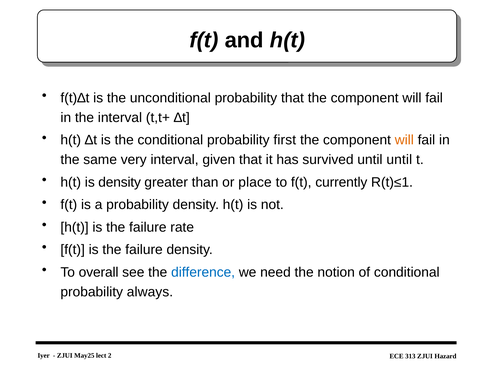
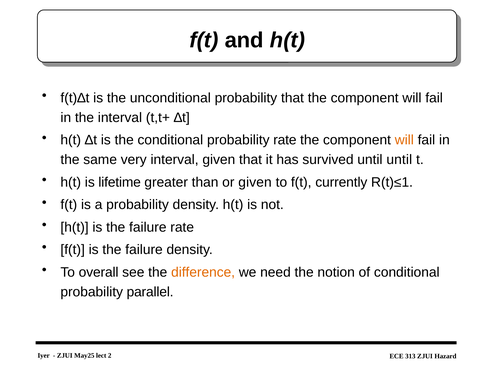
probability first: first -> rate
is density: density -> lifetime
or place: place -> given
difference colour: blue -> orange
always: always -> parallel
